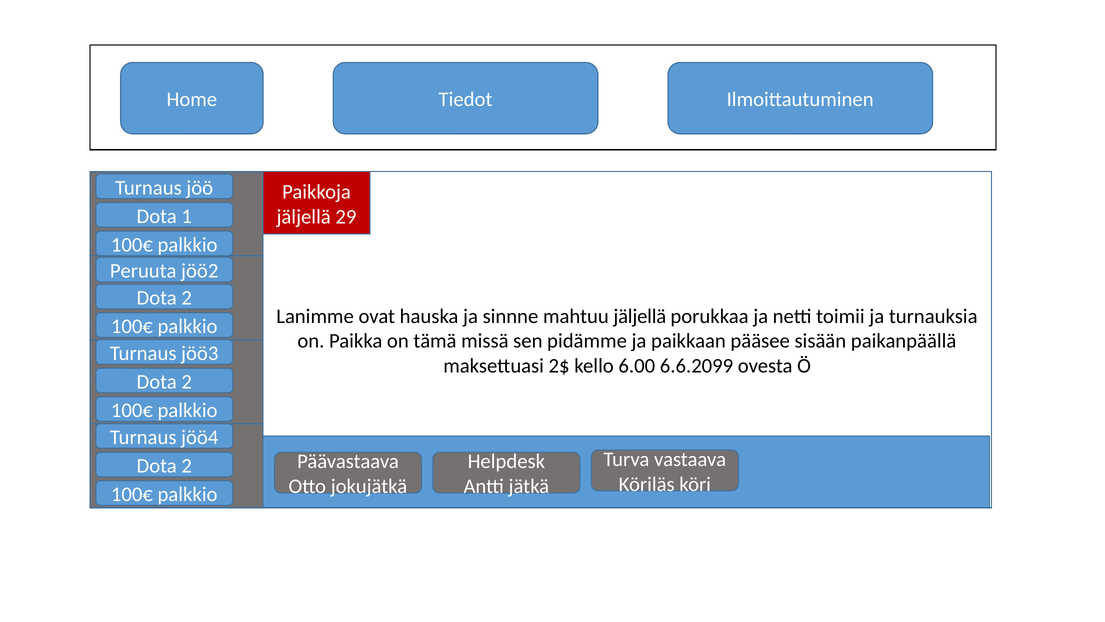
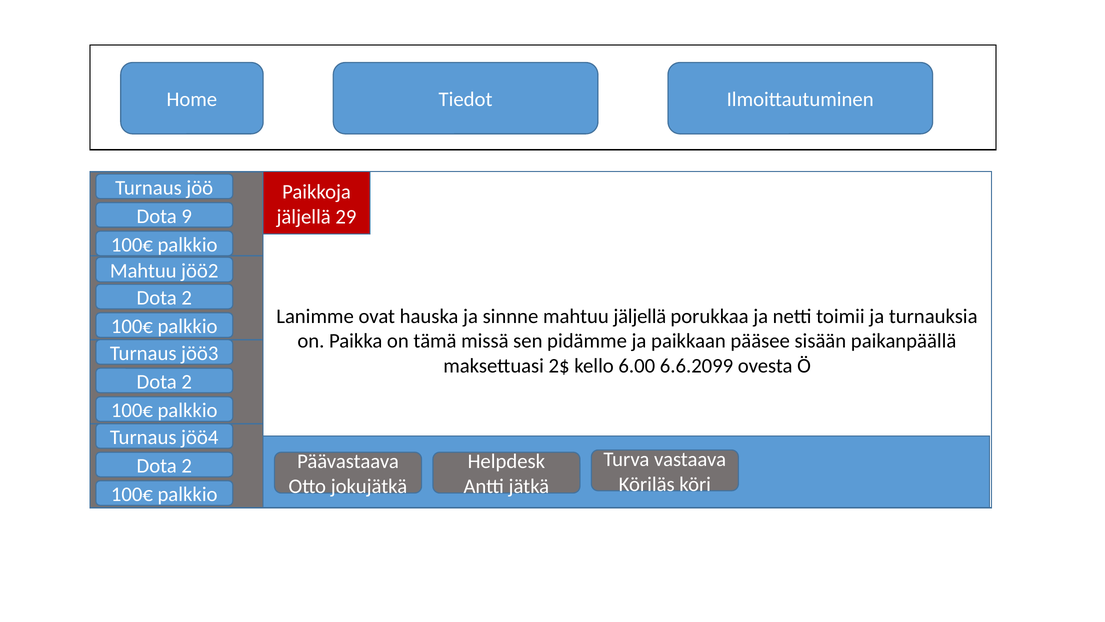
1: 1 -> 9
Peruuta at (143, 271): Peruuta -> Mahtuu
